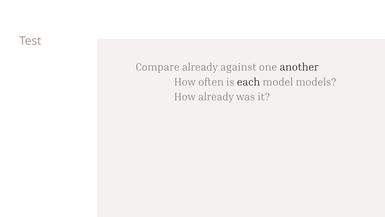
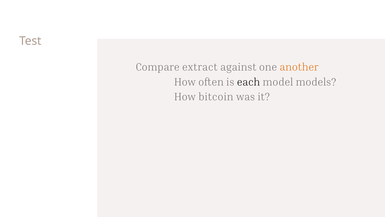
already at (200, 67): already -> extract
another colour: black -> orange
already at (216, 97): already -> bitcoin
